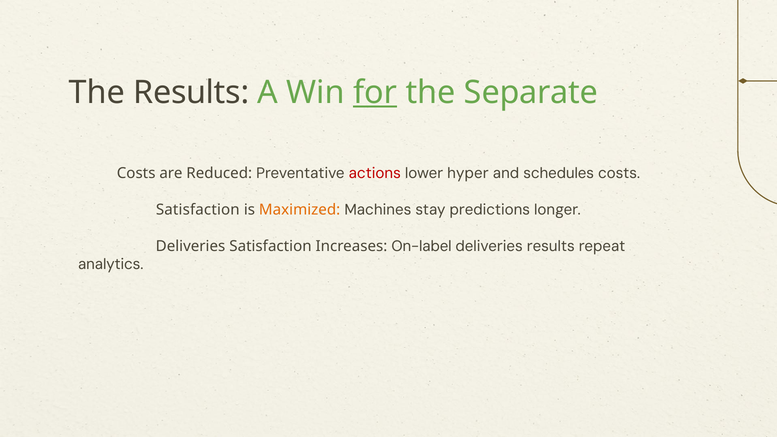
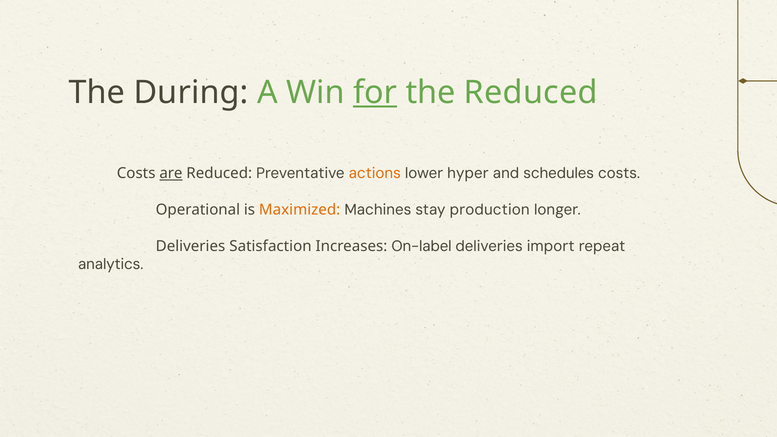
The Results: Results -> During
the Separate: Separate -> Reduced
are underline: none -> present
actions colour: red -> orange
Satisfaction at (198, 210): Satisfaction -> Operational
predictions: predictions -> production
deliveries results: results -> import
